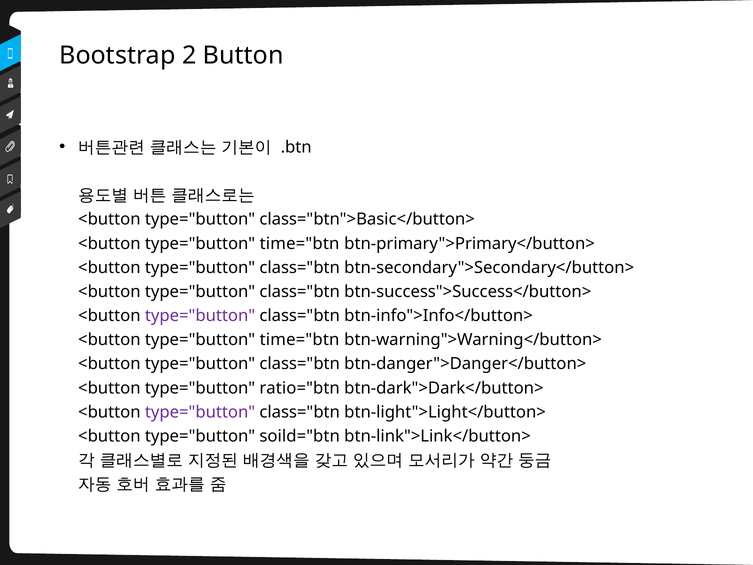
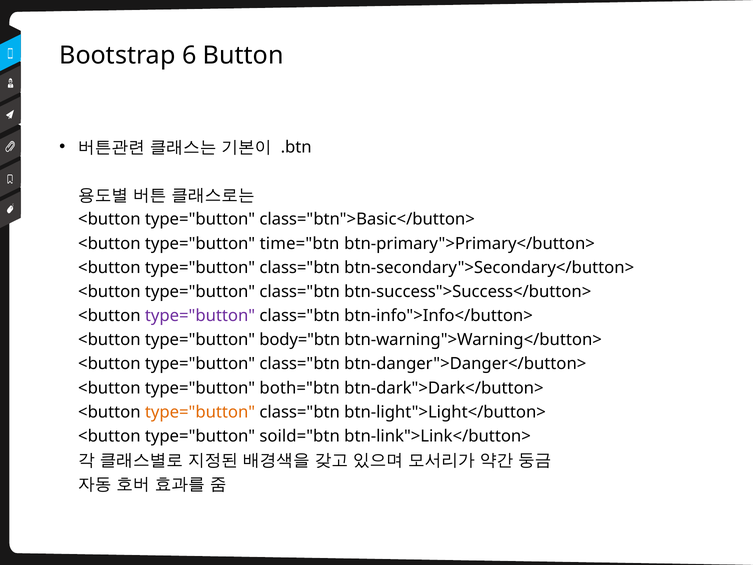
2: 2 -> 6
time="btn at (300, 340): time="btn -> body="btn
ratio="btn: ratio="btn -> both="btn
type="button at (200, 412) colour: purple -> orange
